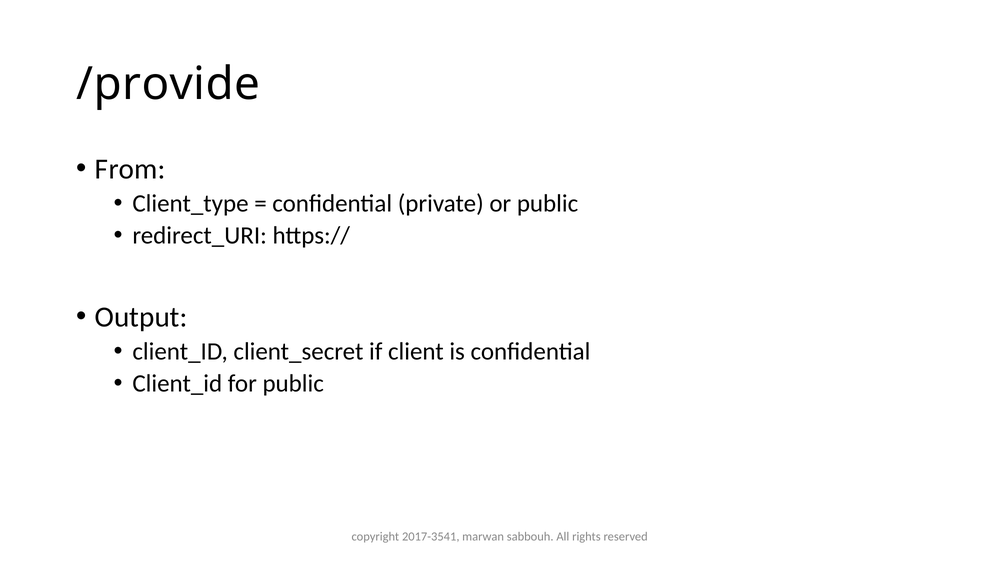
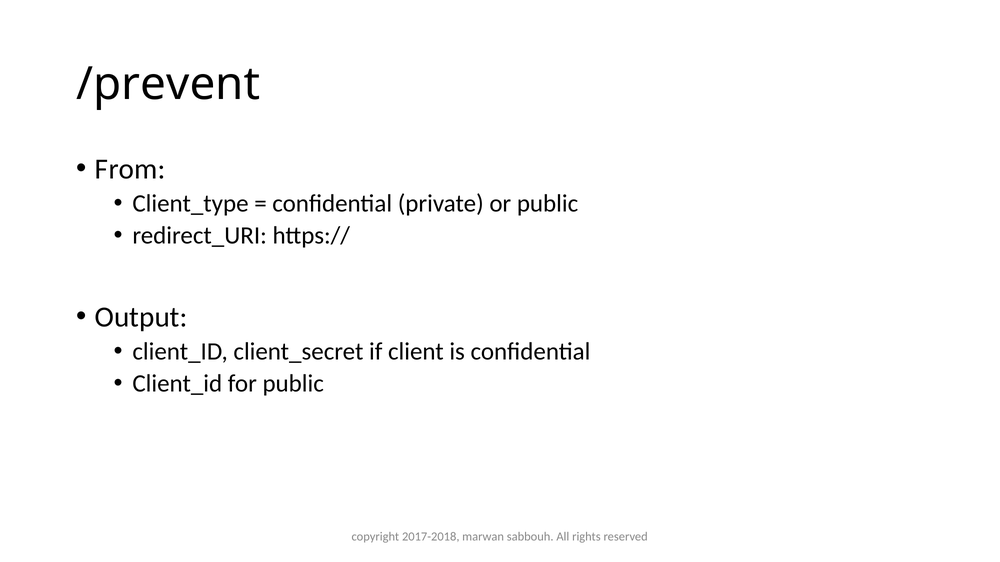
/provide: /provide -> /prevent
2017-3541: 2017-3541 -> 2017-2018
